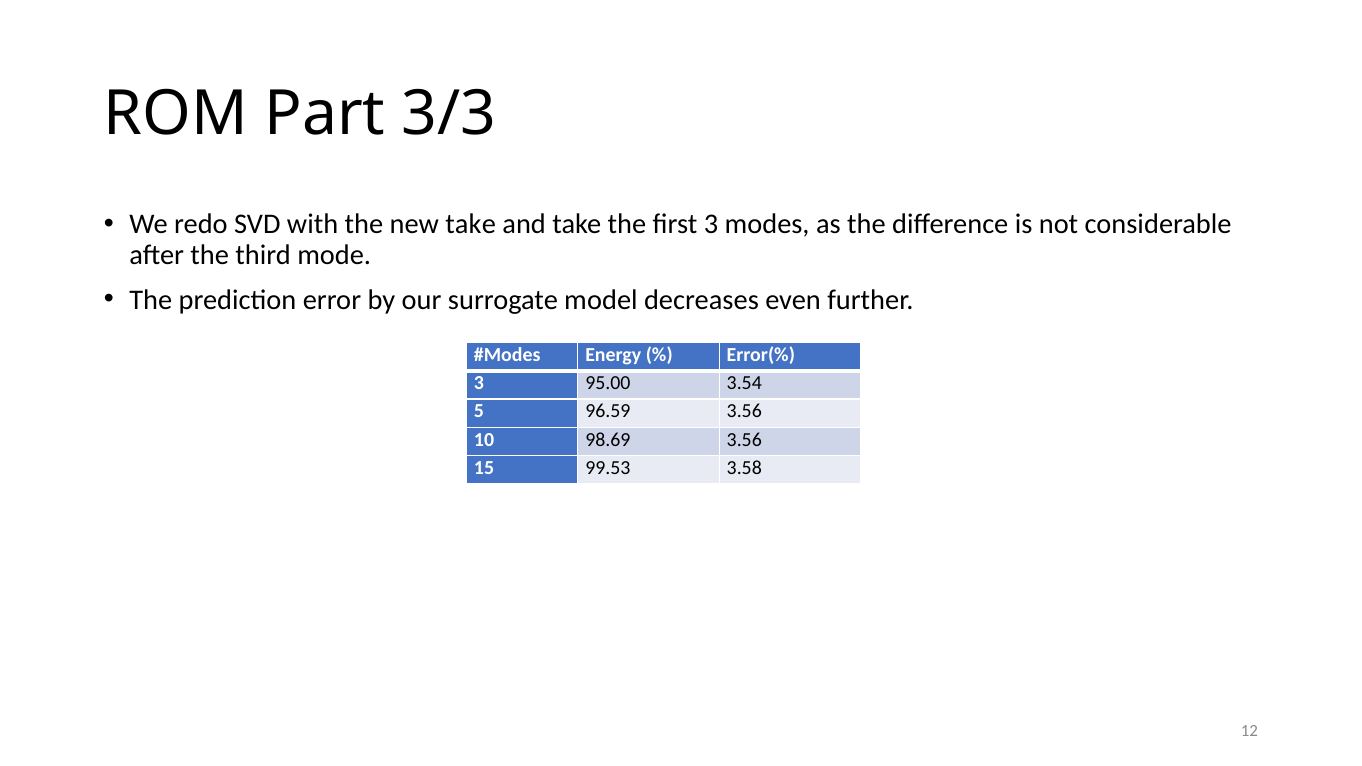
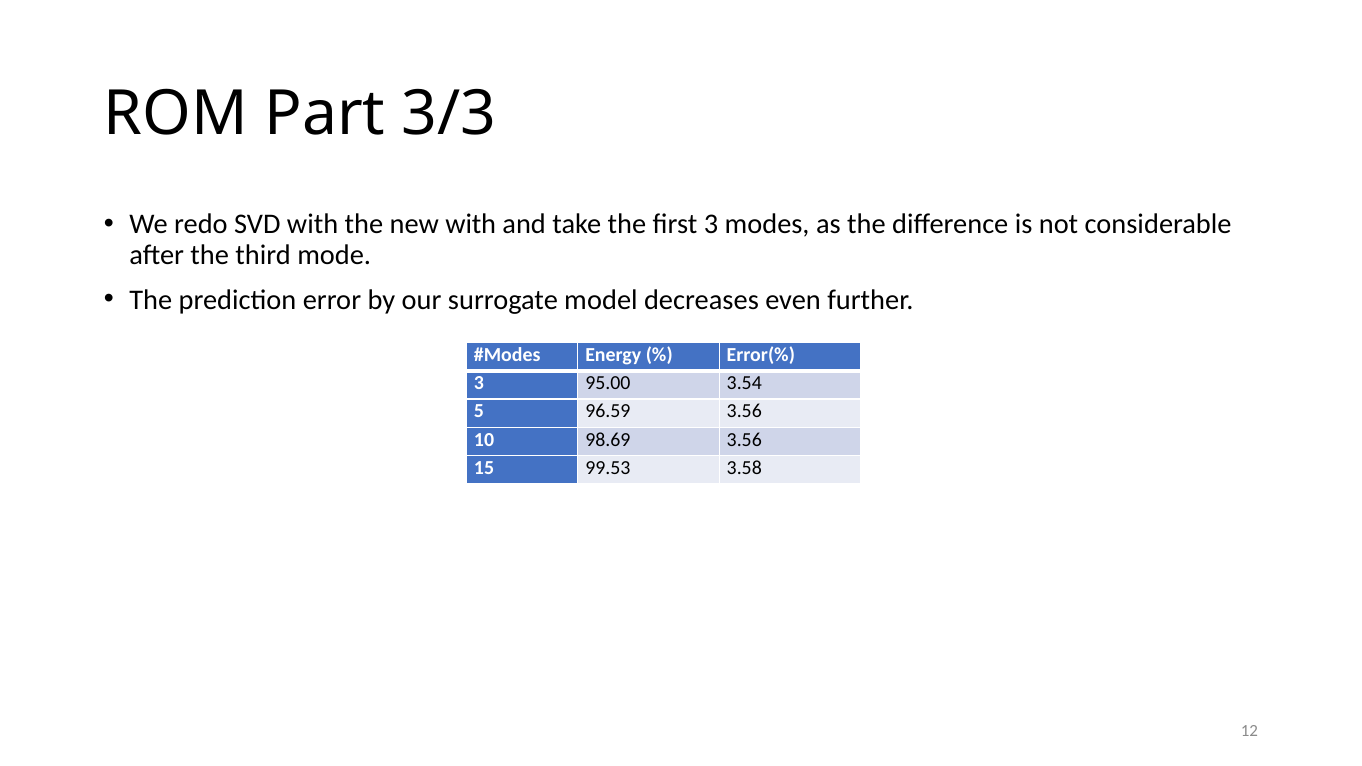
new take: take -> with
